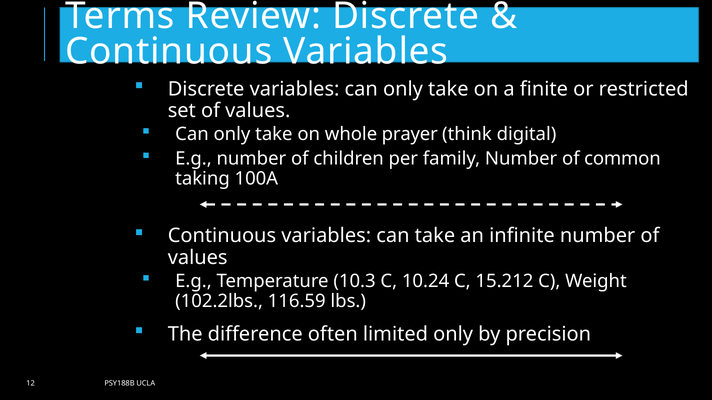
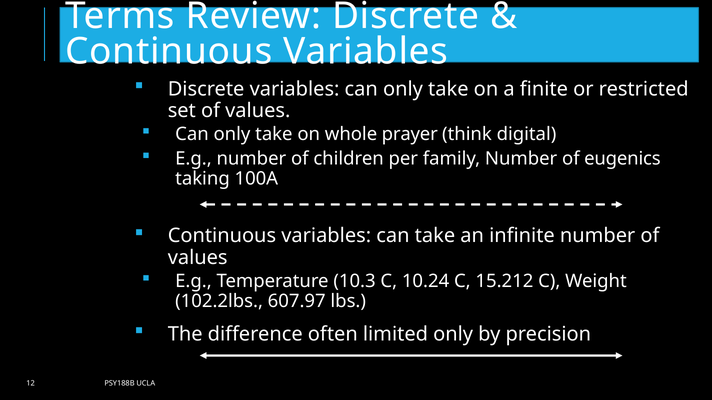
common: common -> eugenics
116.59: 116.59 -> 607.97
